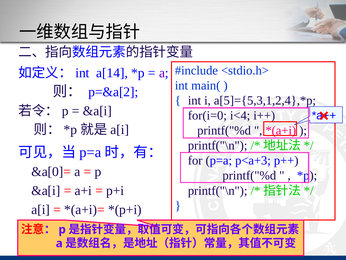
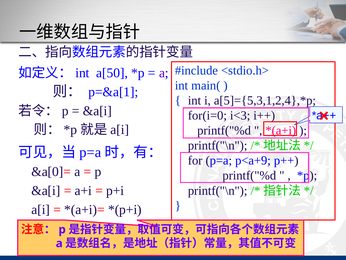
a[14: a[14 -> a[50
p=&a[2: p=&a[2 -> p=&a[1
i<4: i<4 -> i<3
p<a+3: p<a+3 -> p<a+9
